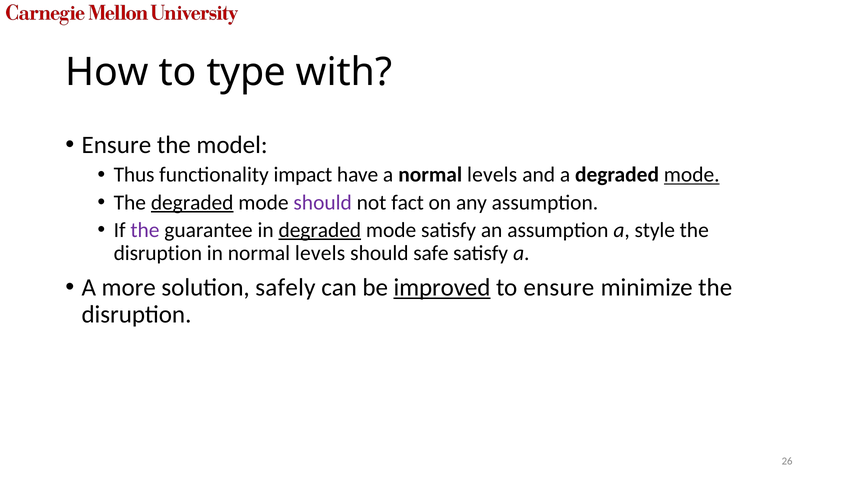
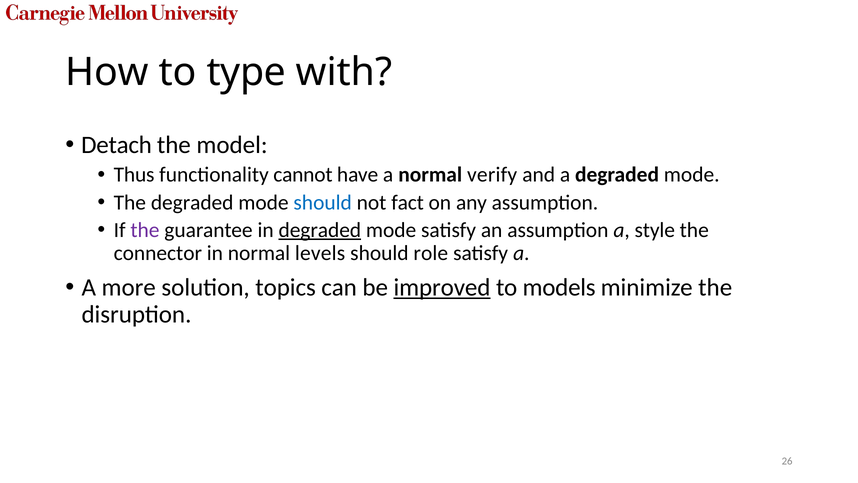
Ensure at (116, 145): Ensure -> Detach
impact: impact -> cannot
a normal levels: levels -> verify
mode at (692, 175) underline: present -> none
degraded at (192, 202) underline: present -> none
should at (323, 202) colour: purple -> blue
disruption at (158, 253): disruption -> connector
safe: safe -> role
safely: safely -> topics
to ensure: ensure -> models
